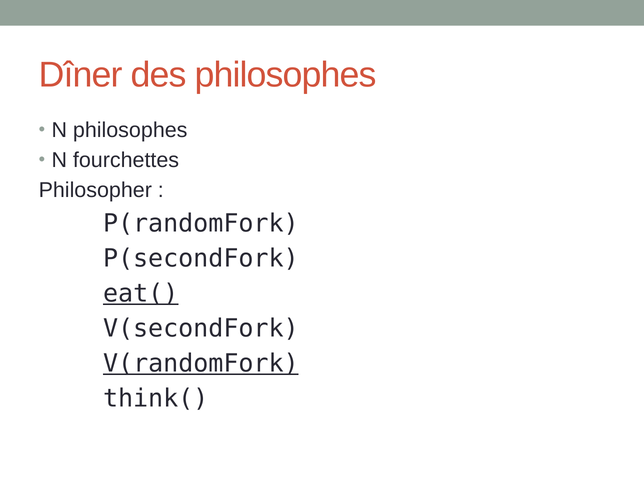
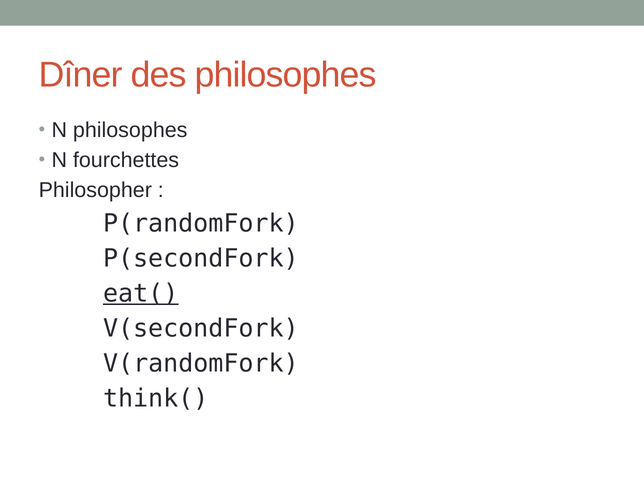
V(randomFork underline: present -> none
